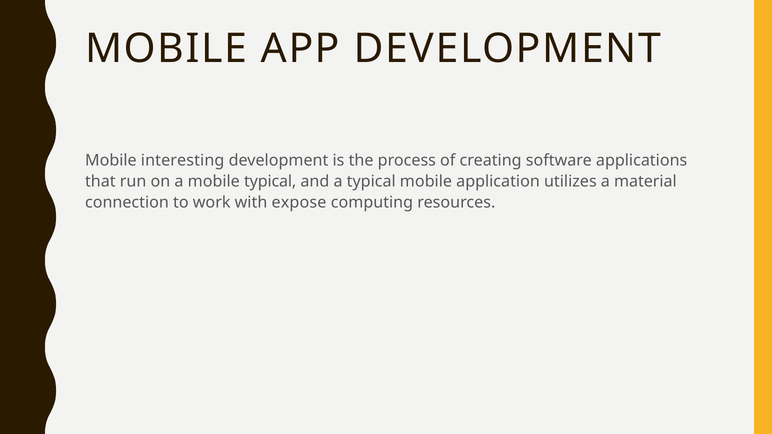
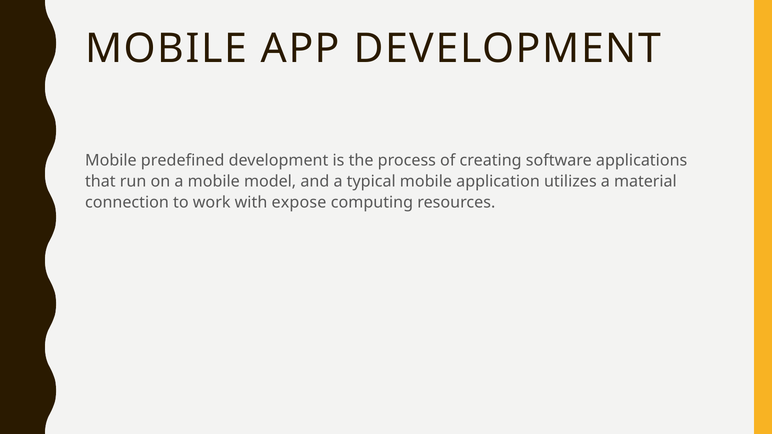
interesting: interesting -> predefined
mobile typical: typical -> model
